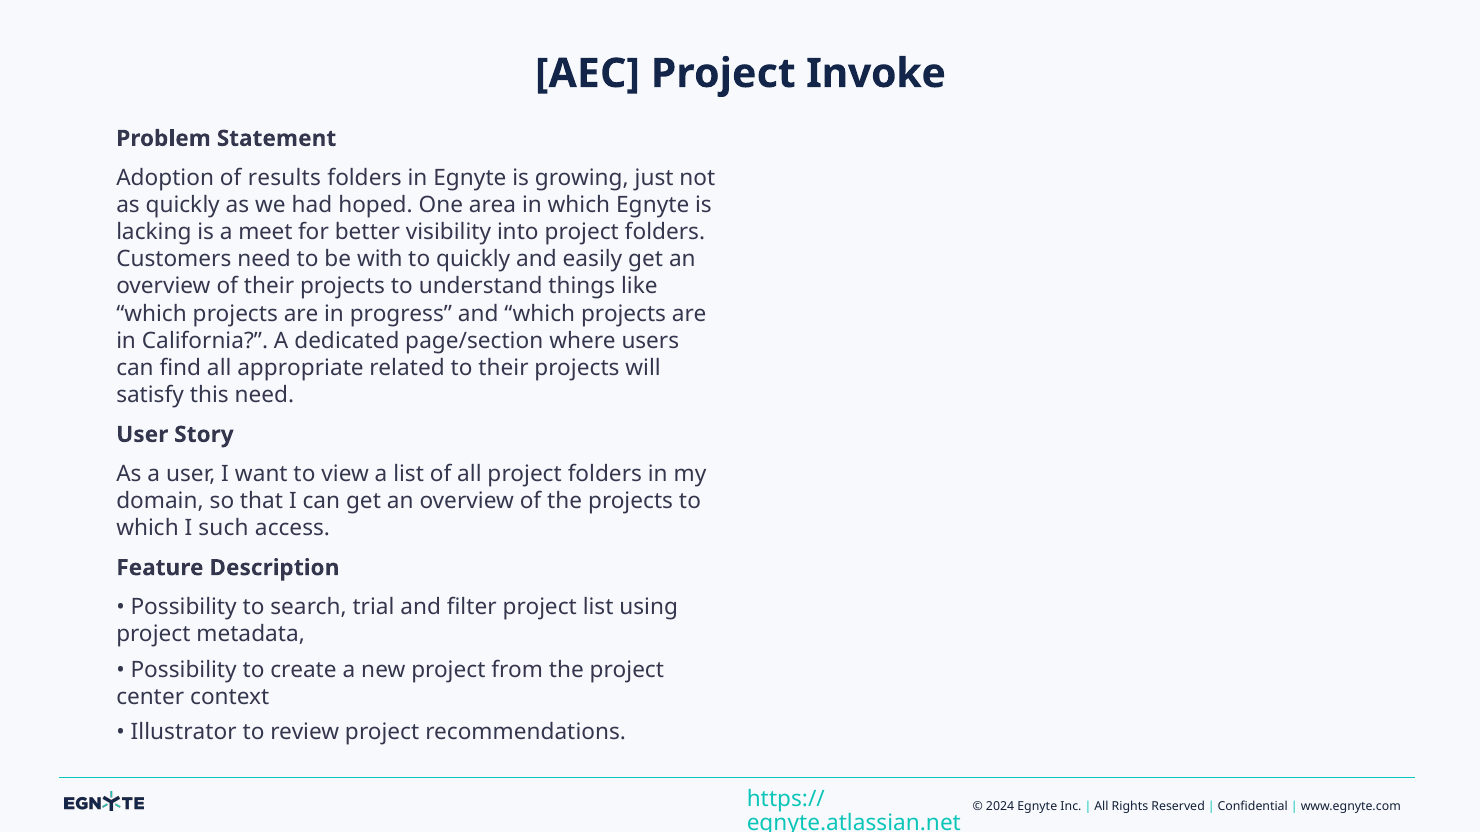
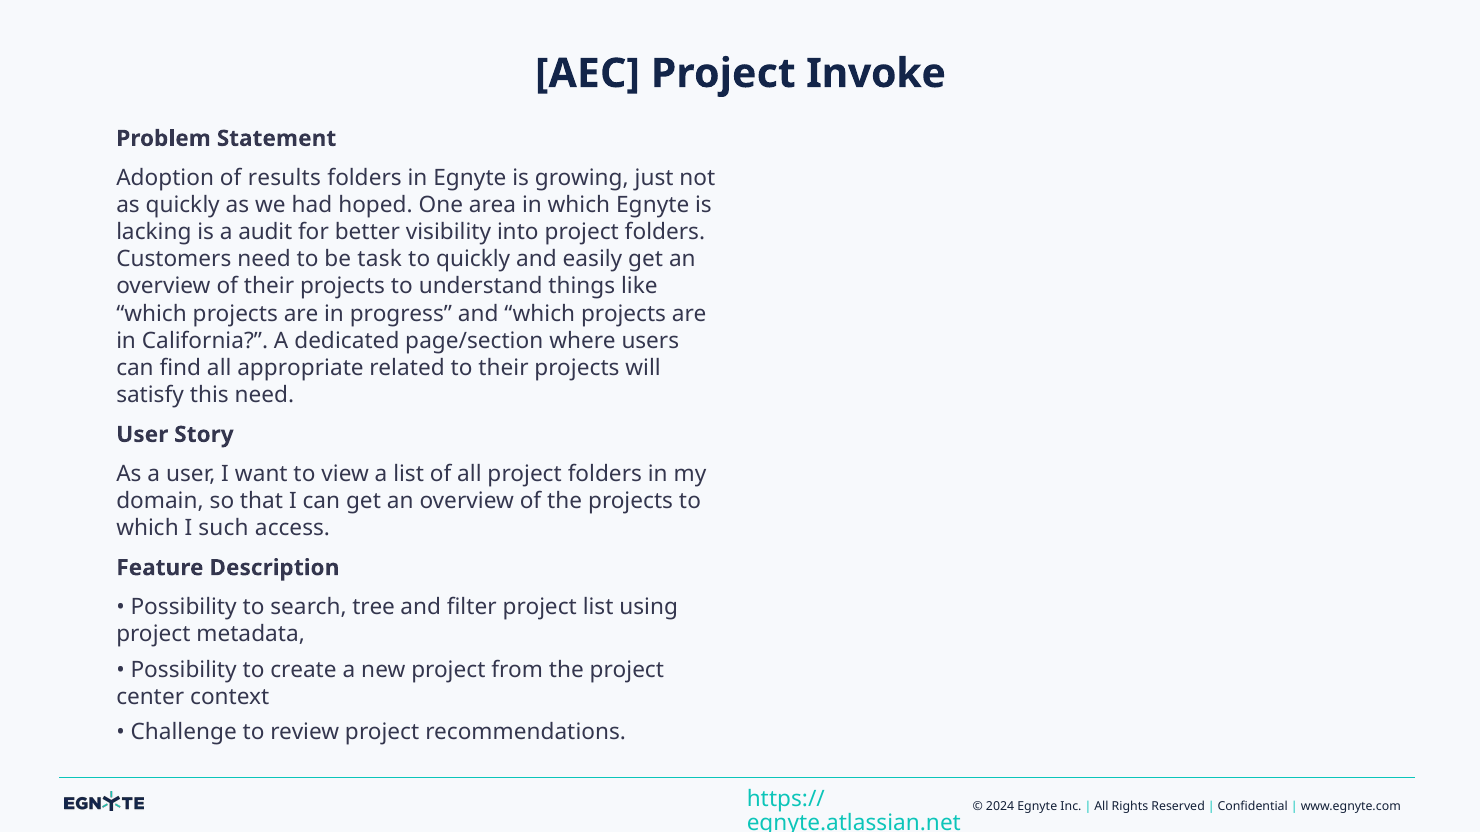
meet: meet -> audit
with: with -> task
trial: trial -> tree
Illustrator: Illustrator -> Challenge
